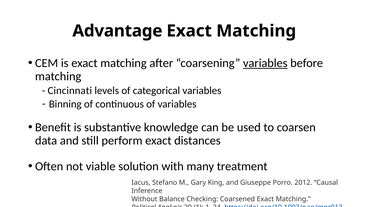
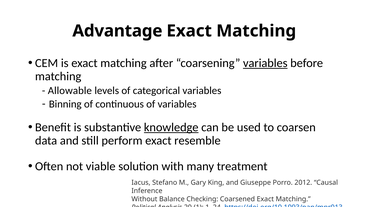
Cincinnati: Cincinnati -> Allowable
knowledge underline: none -> present
distances: distances -> resemble
